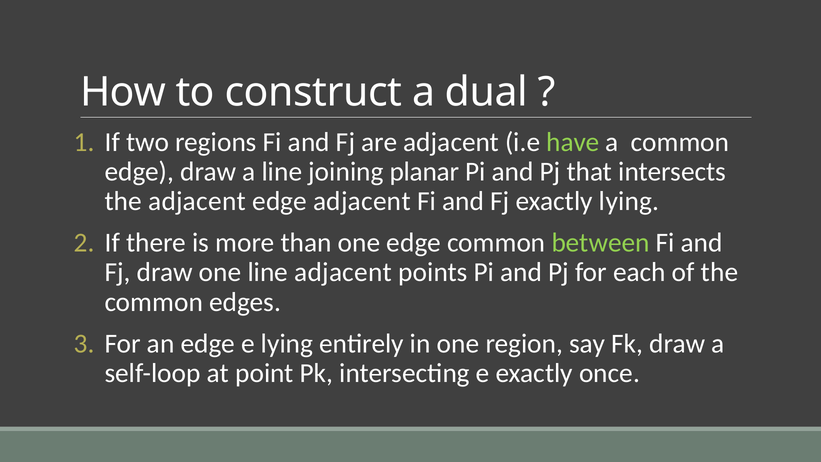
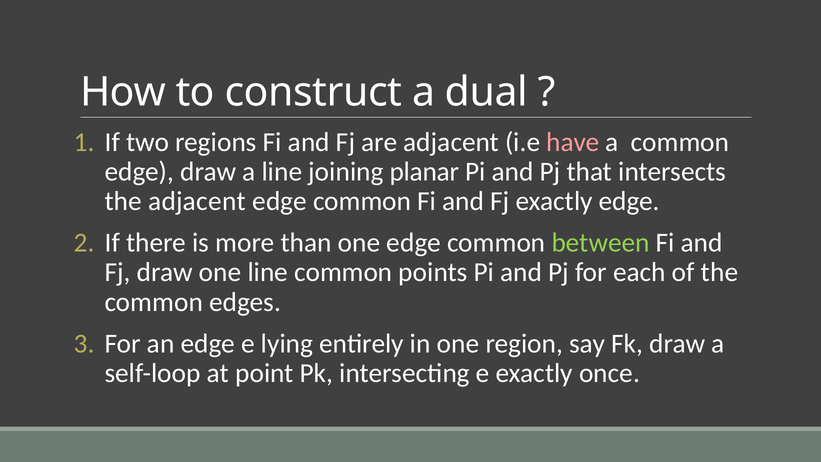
have colour: light green -> pink
adjacent at (362, 201): adjacent -> common
exactly lying: lying -> edge
line adjacent: adjacent -> common
